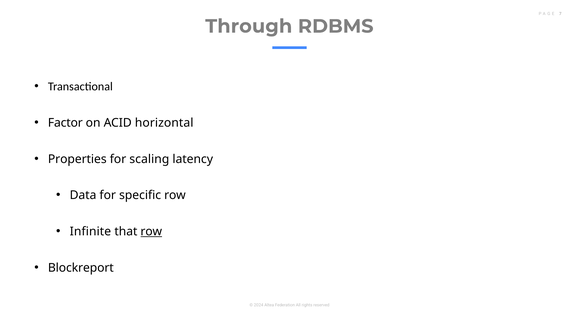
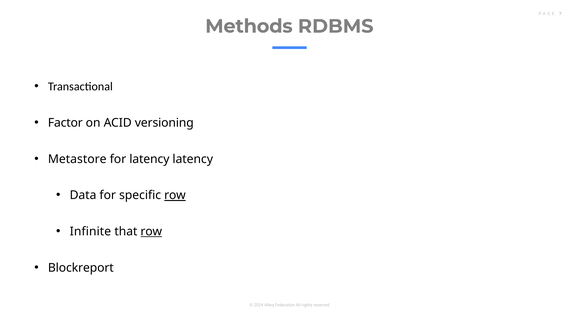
Through: Through -> Methods
horizontal: horizontal -> versioning
Properties: Properties -> Metastore
for scaling: scaling -> latency
row at (175, 195) underline: none -> present
